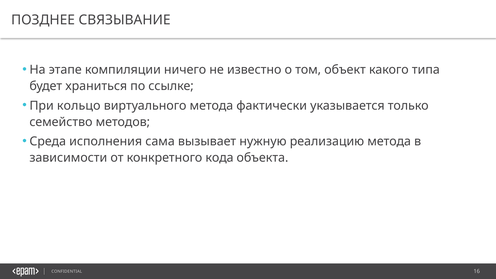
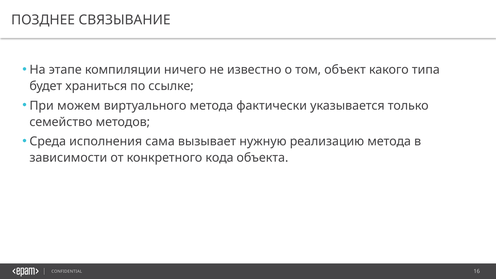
кольцо: кольцо -> можем
